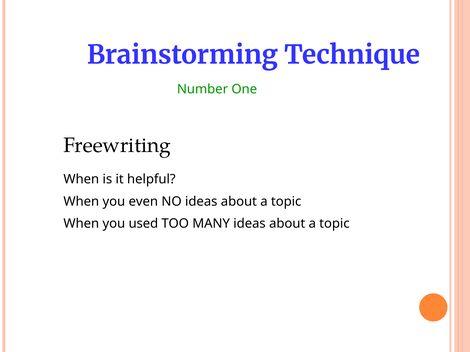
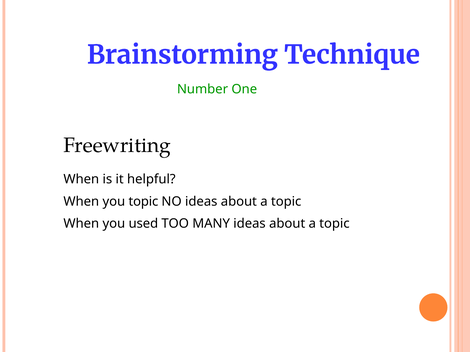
you even: even -> topic
